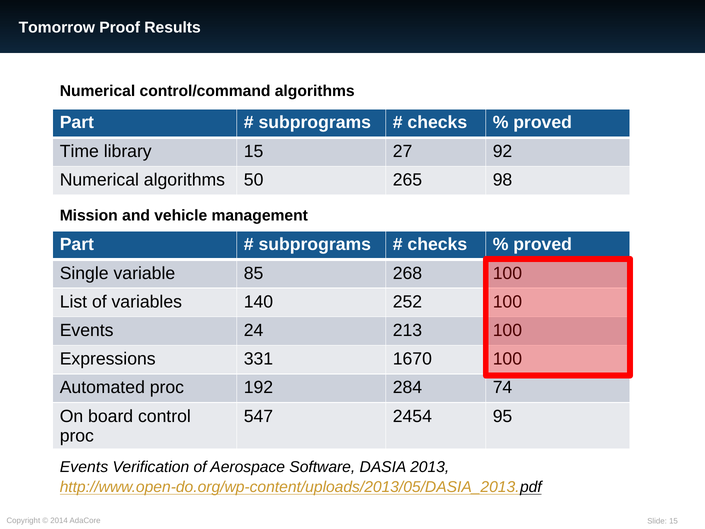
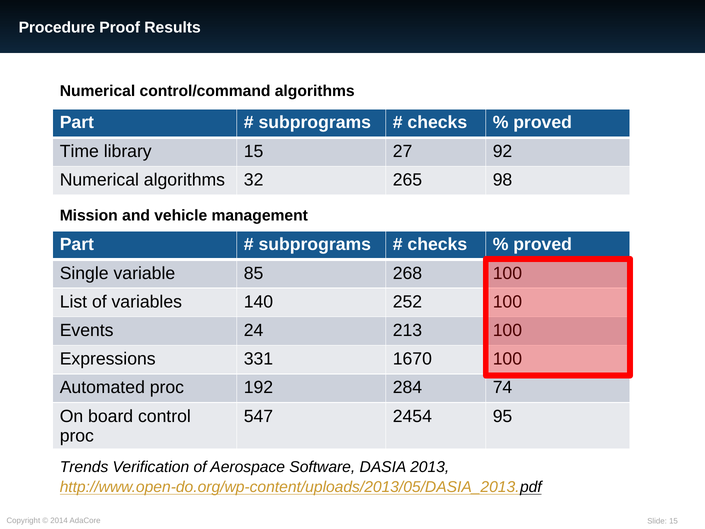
Tomorrow: Tomorrow -> Procedure
50: 50 -> 32
Events at (84, 467): Events -> Trends
